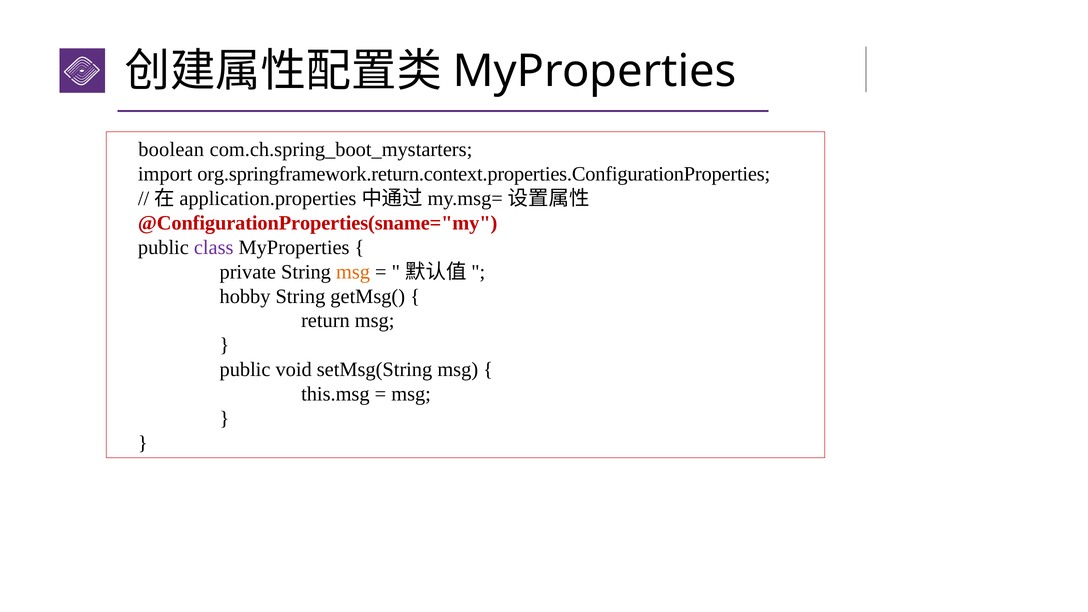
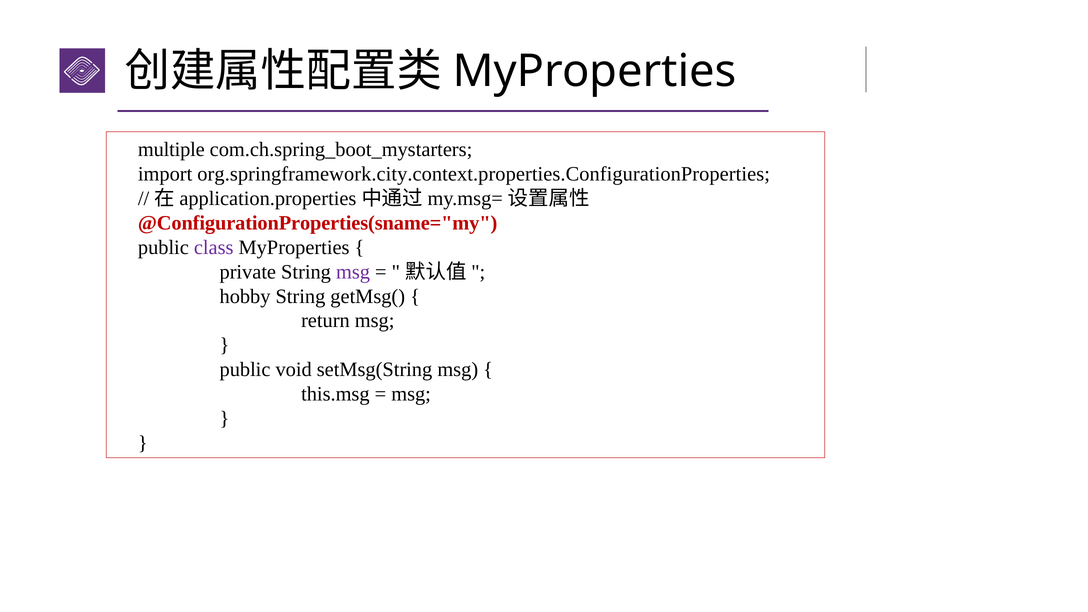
boolean: boolean -> multiple
org.springframework.return.context.properties.ConfigurationProperties: org.springframework.return.context.properties.ConfigurationProperties -> org.springframework.city.context.properties.ConfigurationProperties
msg at (353, 272) colour: orange -> purple
